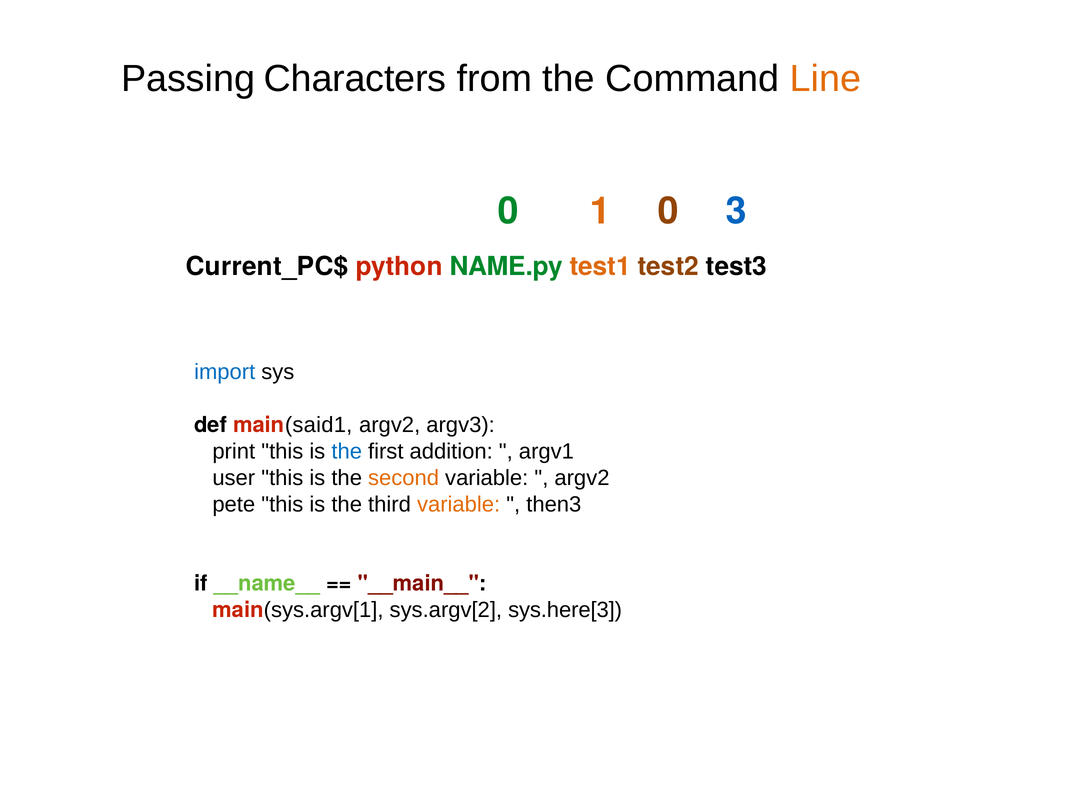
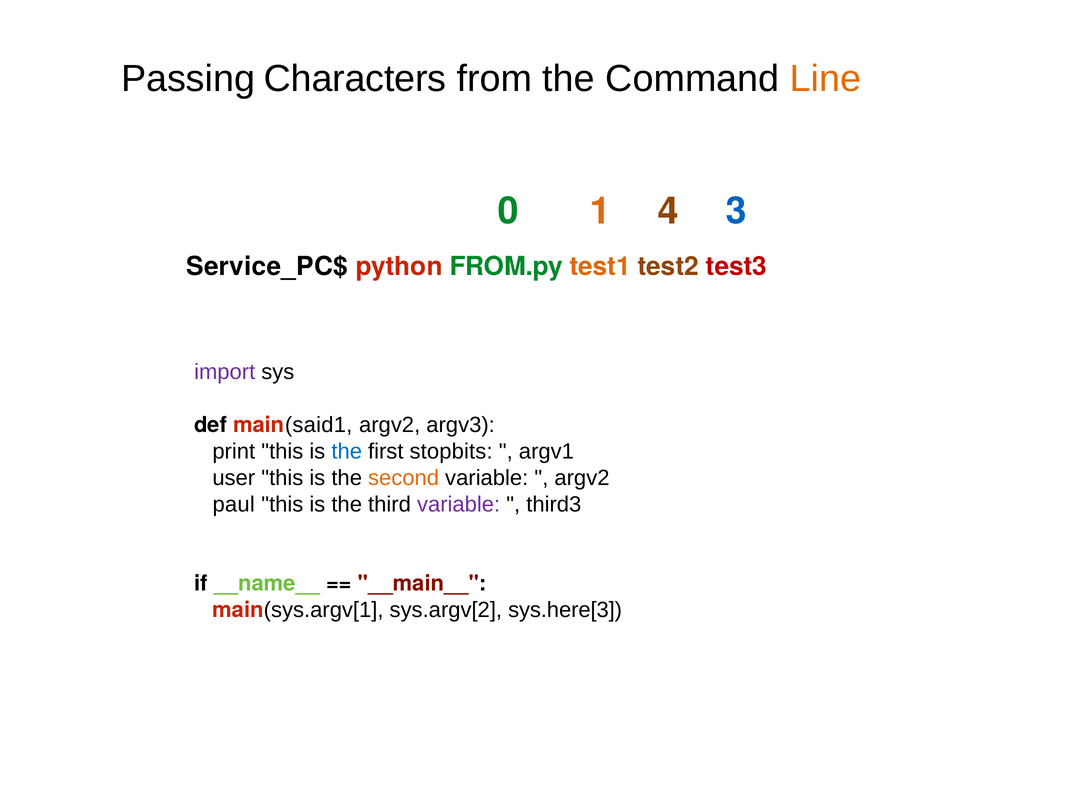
1 0: 0 -> 4
Current_PC$: Current_PC$ -> Service_PC$
NAME.py: NAME.py -> FROM.py
test3 colour: black -> red
import colour: blue -> purple
addition: addition -> stopbits
pete: pete -> paul
variable at (459, 504) colour: orange -> purple
then3: then3 -> third3
